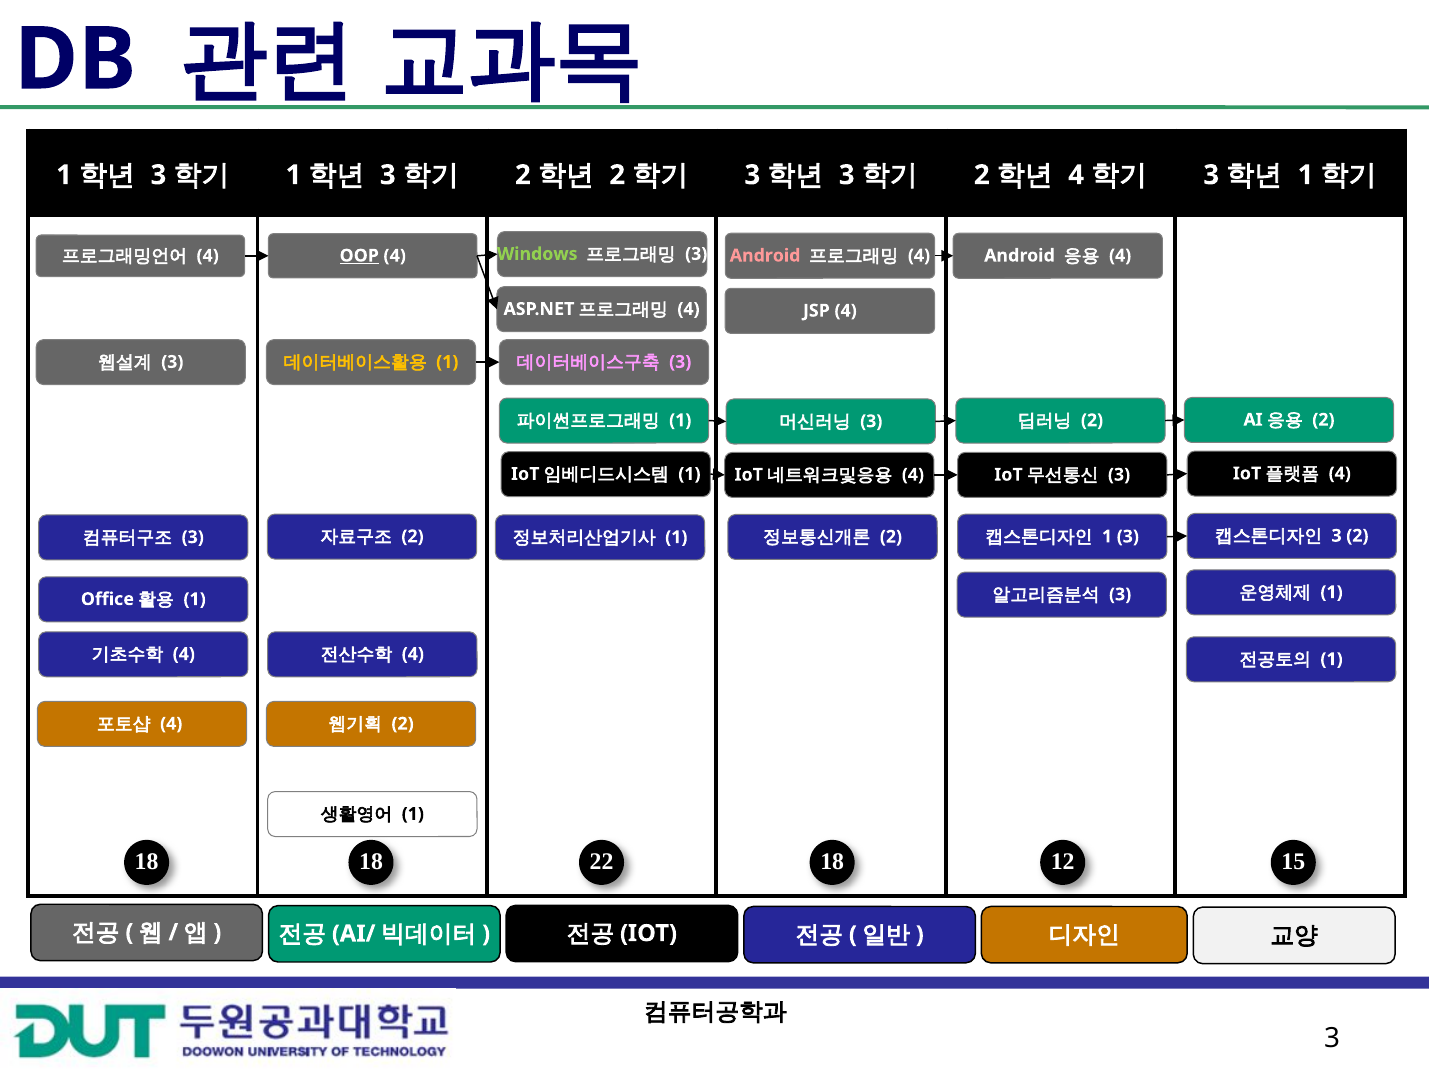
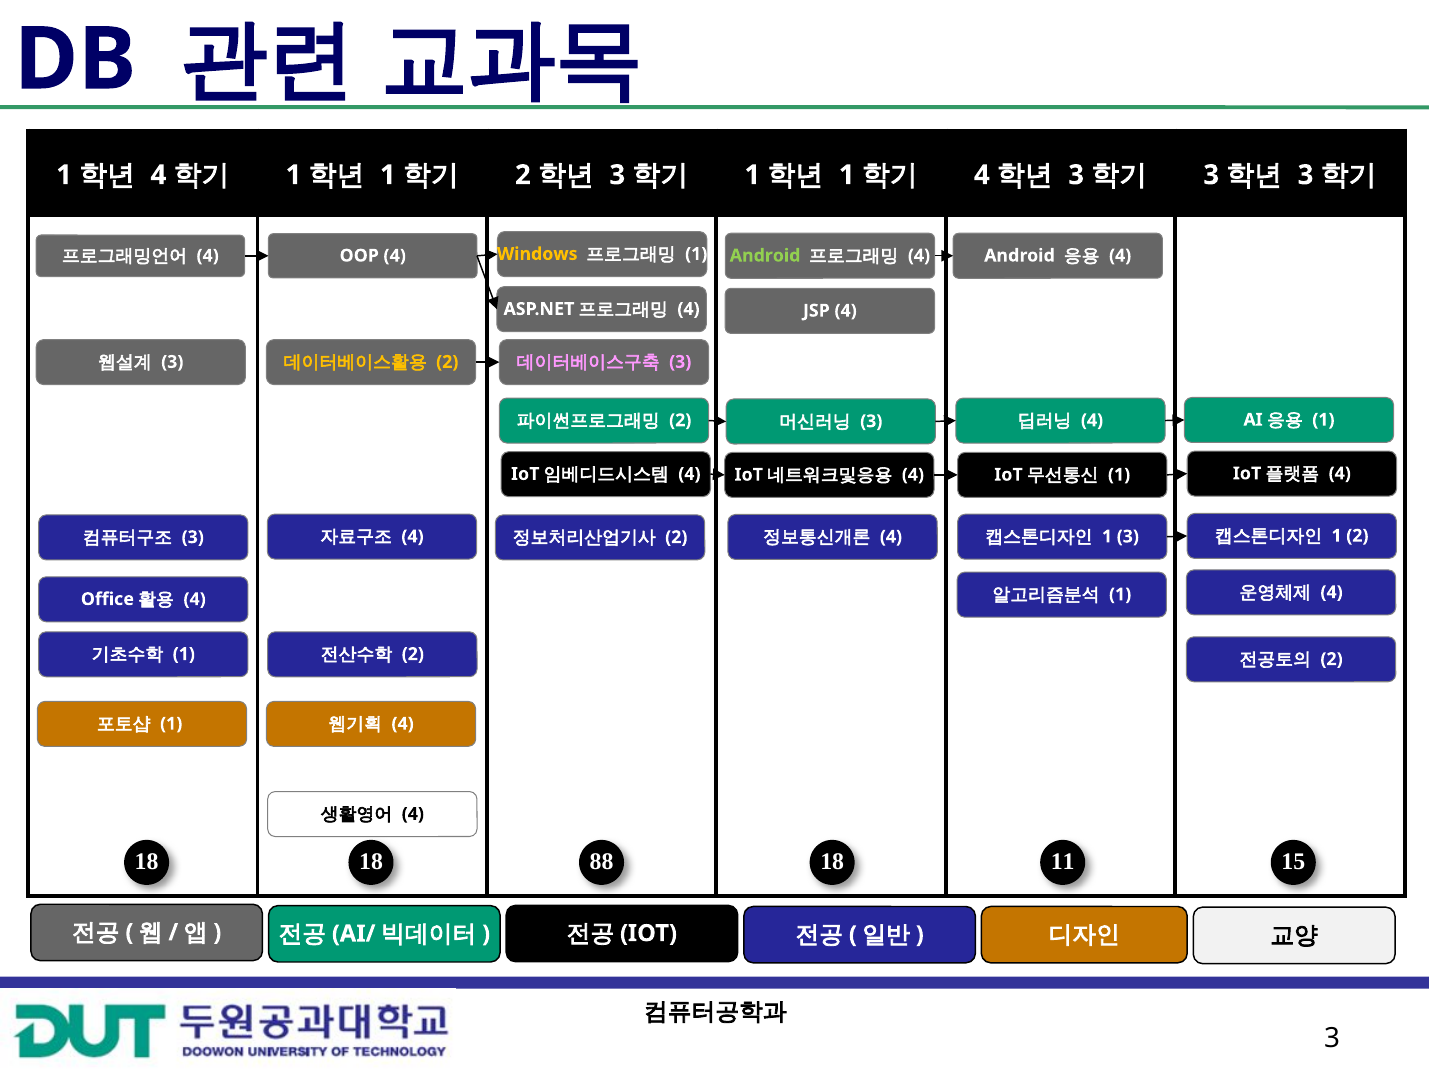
3 at (158, 175): 3 -> 4
3 at (388, 175): 3 -> 1
2 at (617, 175): 2 -> 3
3 at (752, 175): 3 -> 1
3 at (847, 175): 3 -> 1
2 at (982, 175): 2 -> 4
4 at (1076, 175): 4 -> 3
1 at (1306, 175): 1 -> 3
OOP underline: present -> none
Windows colour: light green -> yellow
3 at (696, 254): 3 -> 1
Android at (765, 256) colour: pink -> light green
1 at (447, 362): 1 -> 2
1 at (680, 420): 1 -> 2
2 at (1092, 420): 2 -> 4
2 at (1323, 420): 2 -> 1
1 at (689, 474): 1 -> 4
3 at (1119, 475): 3 -> 1
2 at (413, 536): 2 -> 4
2 at (891, 537): 2 -> 4
3 at (1337, 536): 3 -> 1
1 at (676, 537): 1 -> 2
1 at (1332, 592): 1 -> 4
3 at (1120, 594): 3 -> 1
1 at (195, 599): 1 -> 4
4 at (184, 654): 4 -> 1
4 at (413, 654): 4 -> 2
1 at (1332, 659): 1 -> 2
4 at (171, 724): 4 -> 1
2 at (403, 724): 2 -> 4
1 at (413, 814): 1 -> 4
22: 22 -> 88
12: 12 -> 11
